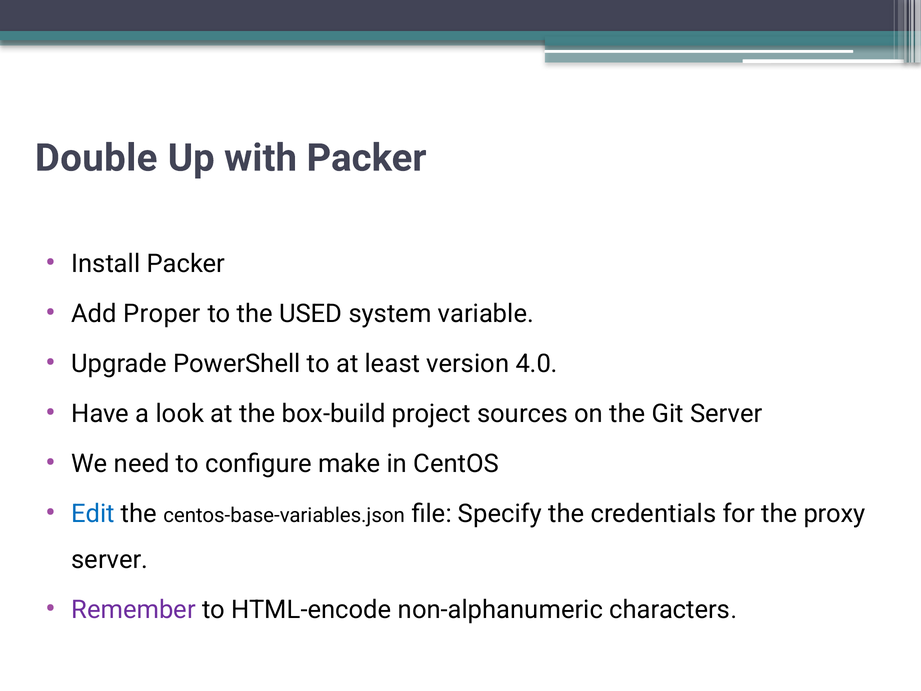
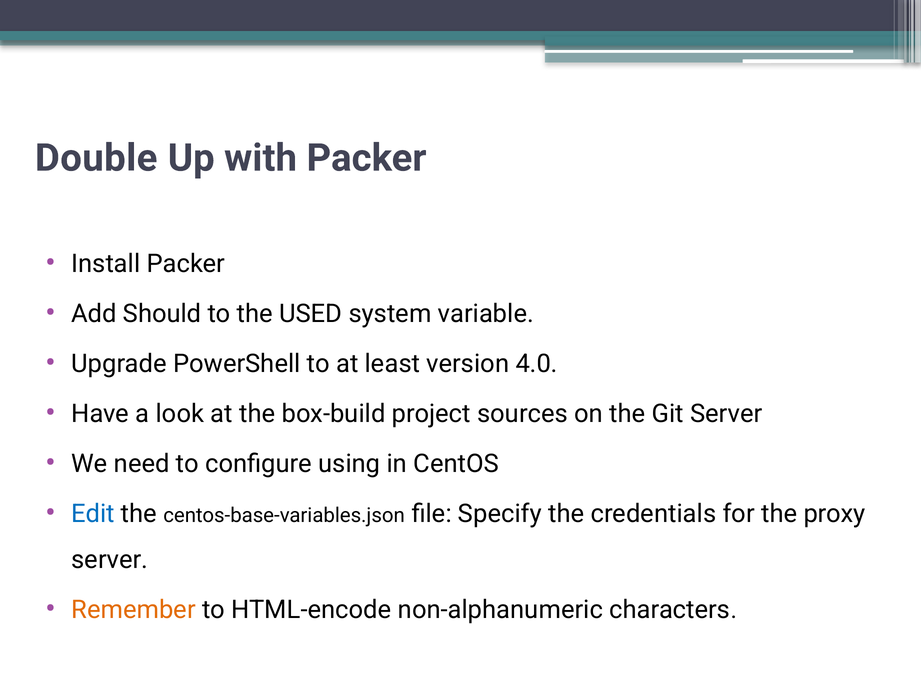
Proper: Proper -> Should
make: make -> using
Remember colour: purple -> orange
